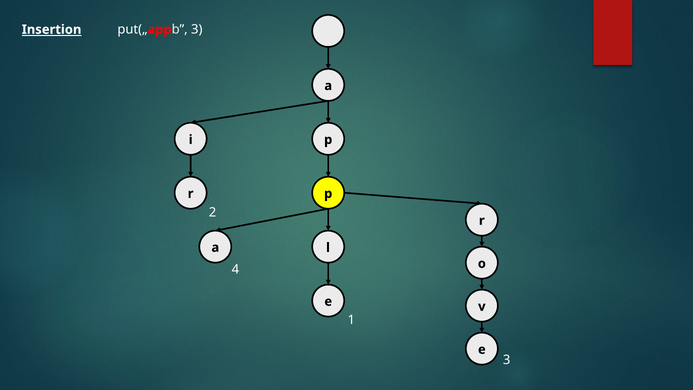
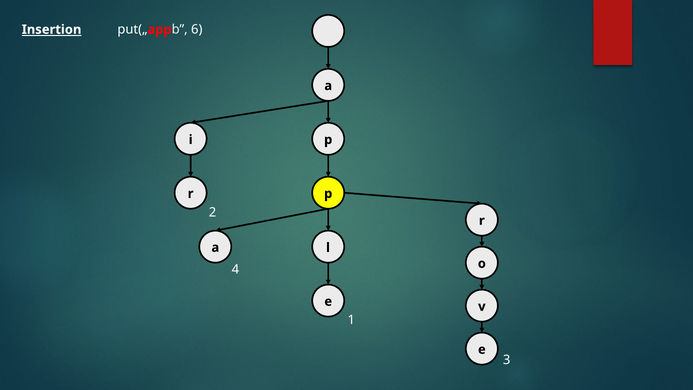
3 at (197, 30): 3 -> 6
